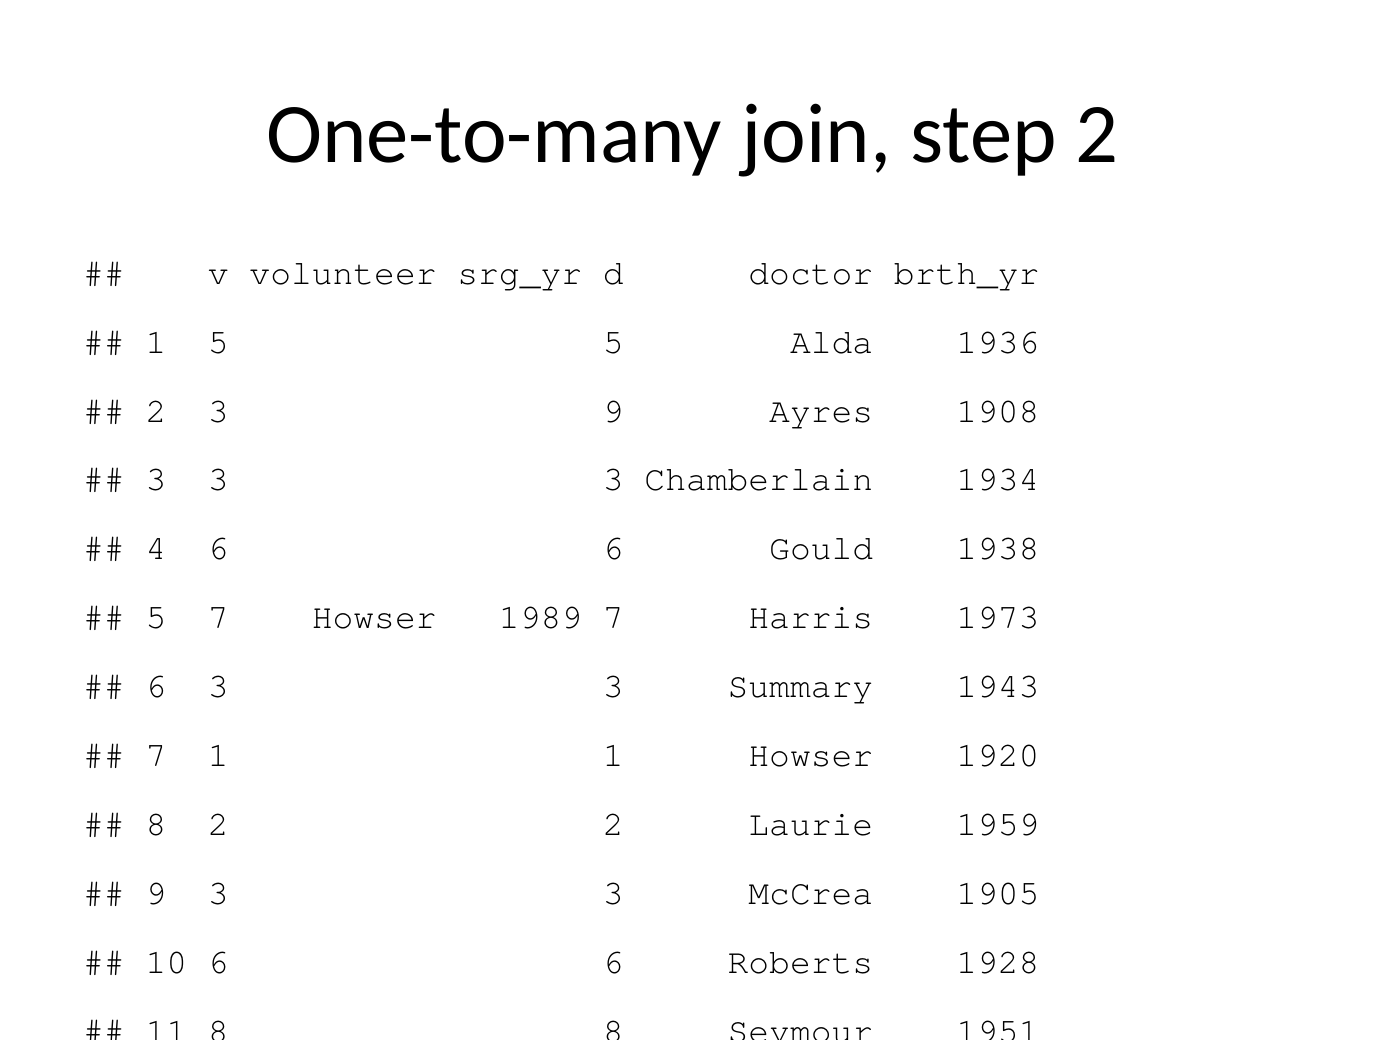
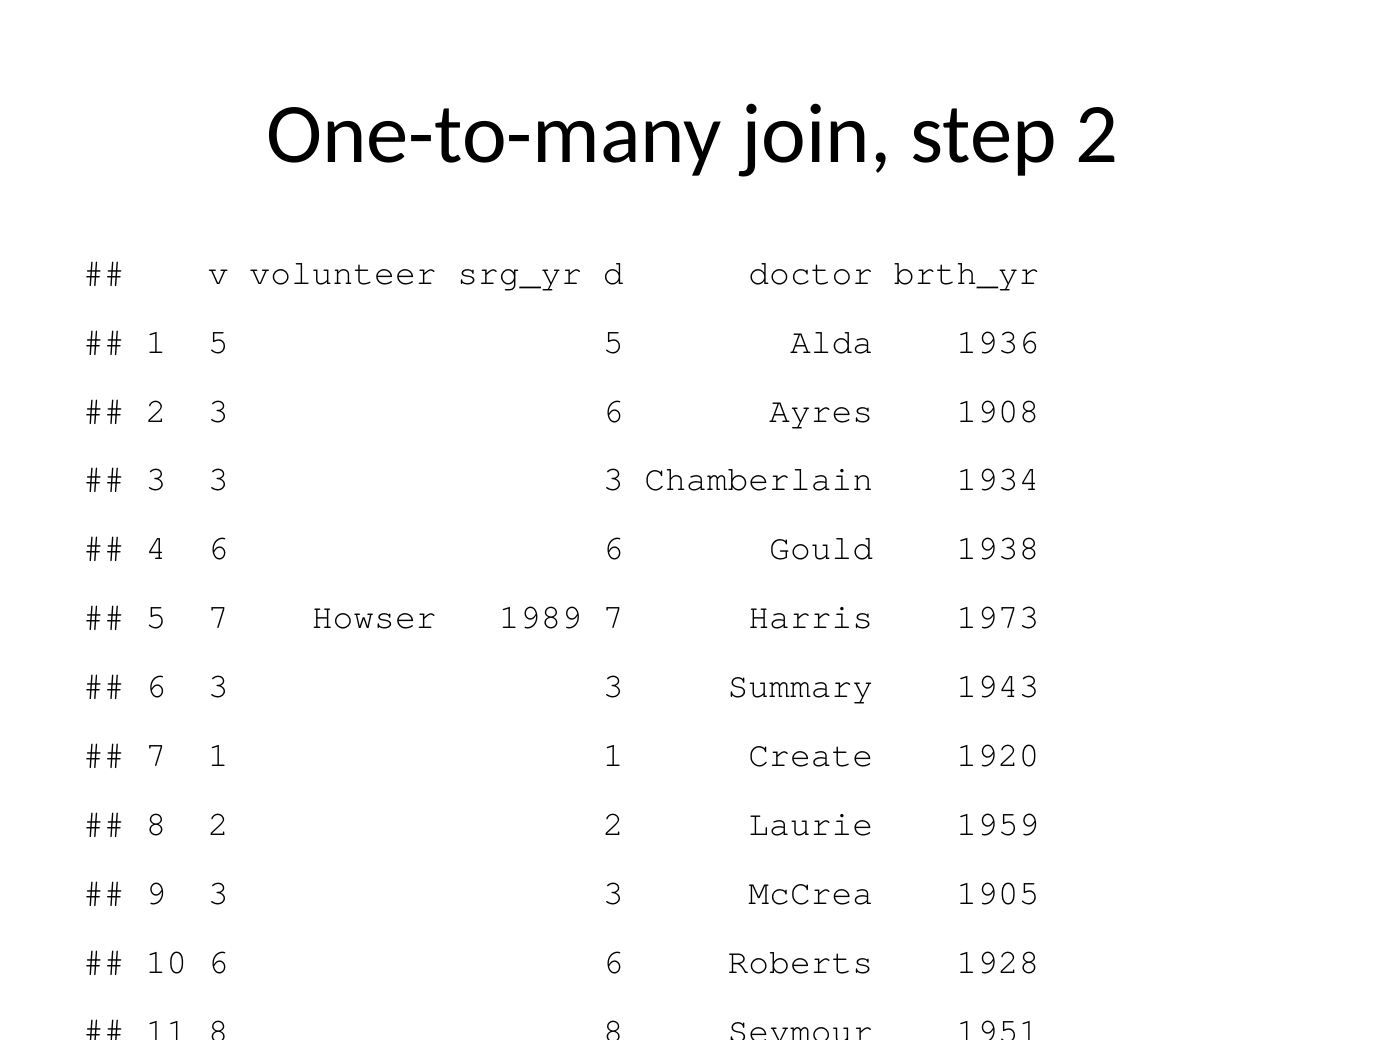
3 9: 9 -> 6
1 Howser: Howser -> Create
